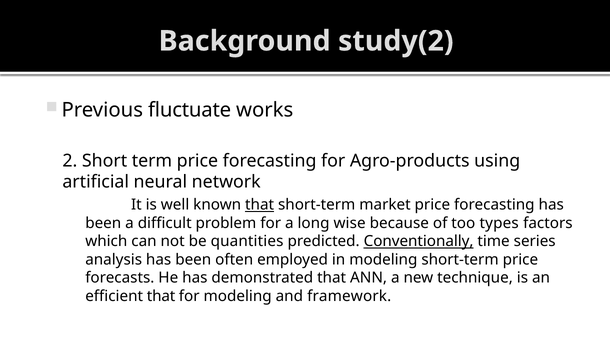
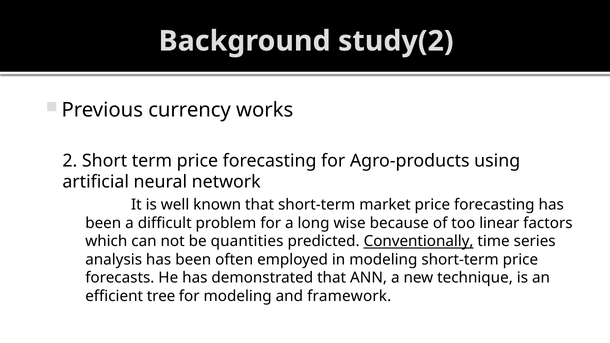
fluctuate: fluctuate -> currency
that at (260, 205) underline: present -> none
types: types -> linear
efficient that: that -> tree
